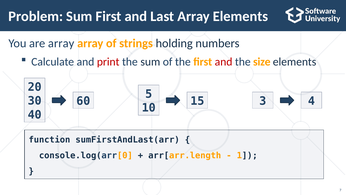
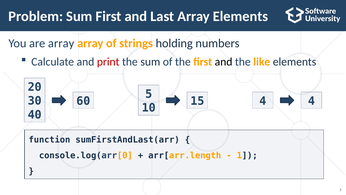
and at (224, 62) colour: red -> black
size: size -> like
15 3: 3 -> 4
